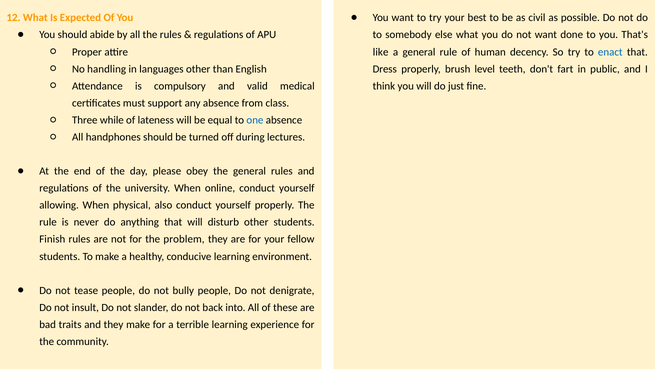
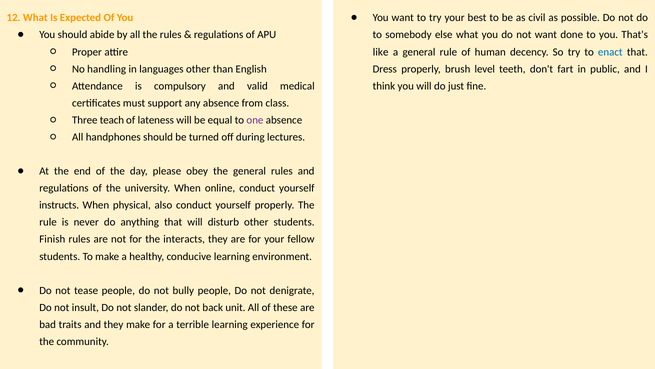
while: while -> teach
one colour: blue -> purple
allowing: allowing -> instructs
problem: problem -> interacts
into: into -> unit
